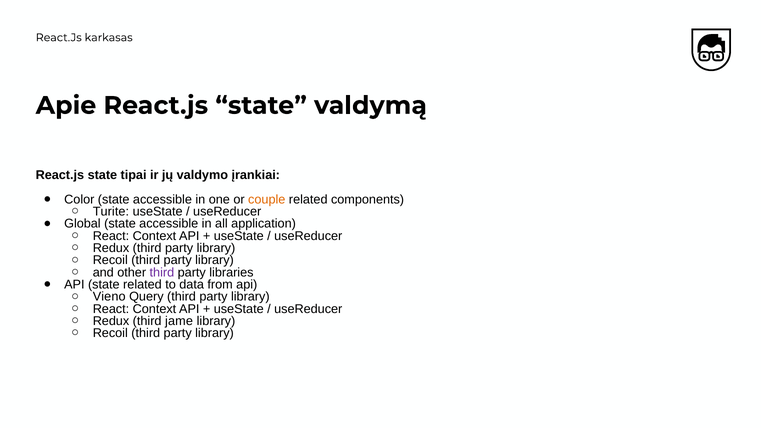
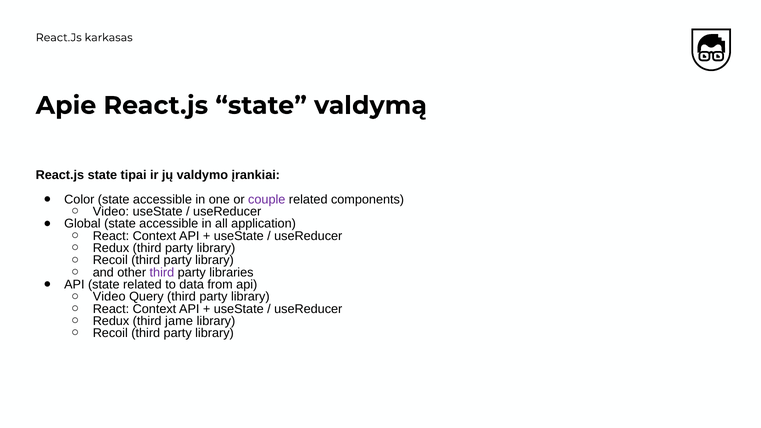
couple colour: orange -> purple
Turite at (111, 212): Turite -> Video
Vieno at (109, 297): Vieno -> Video
